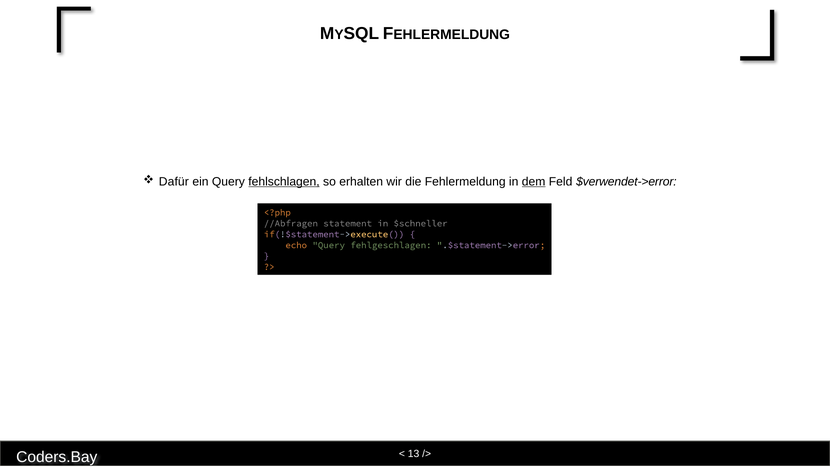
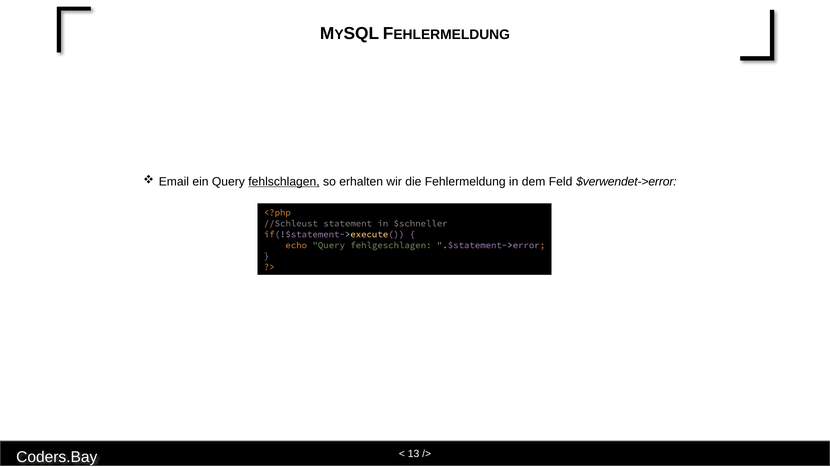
Dafür: Dafür -> Email
dem underline: present -> none
//Abfragen: //Abfragen -> //Schleust
